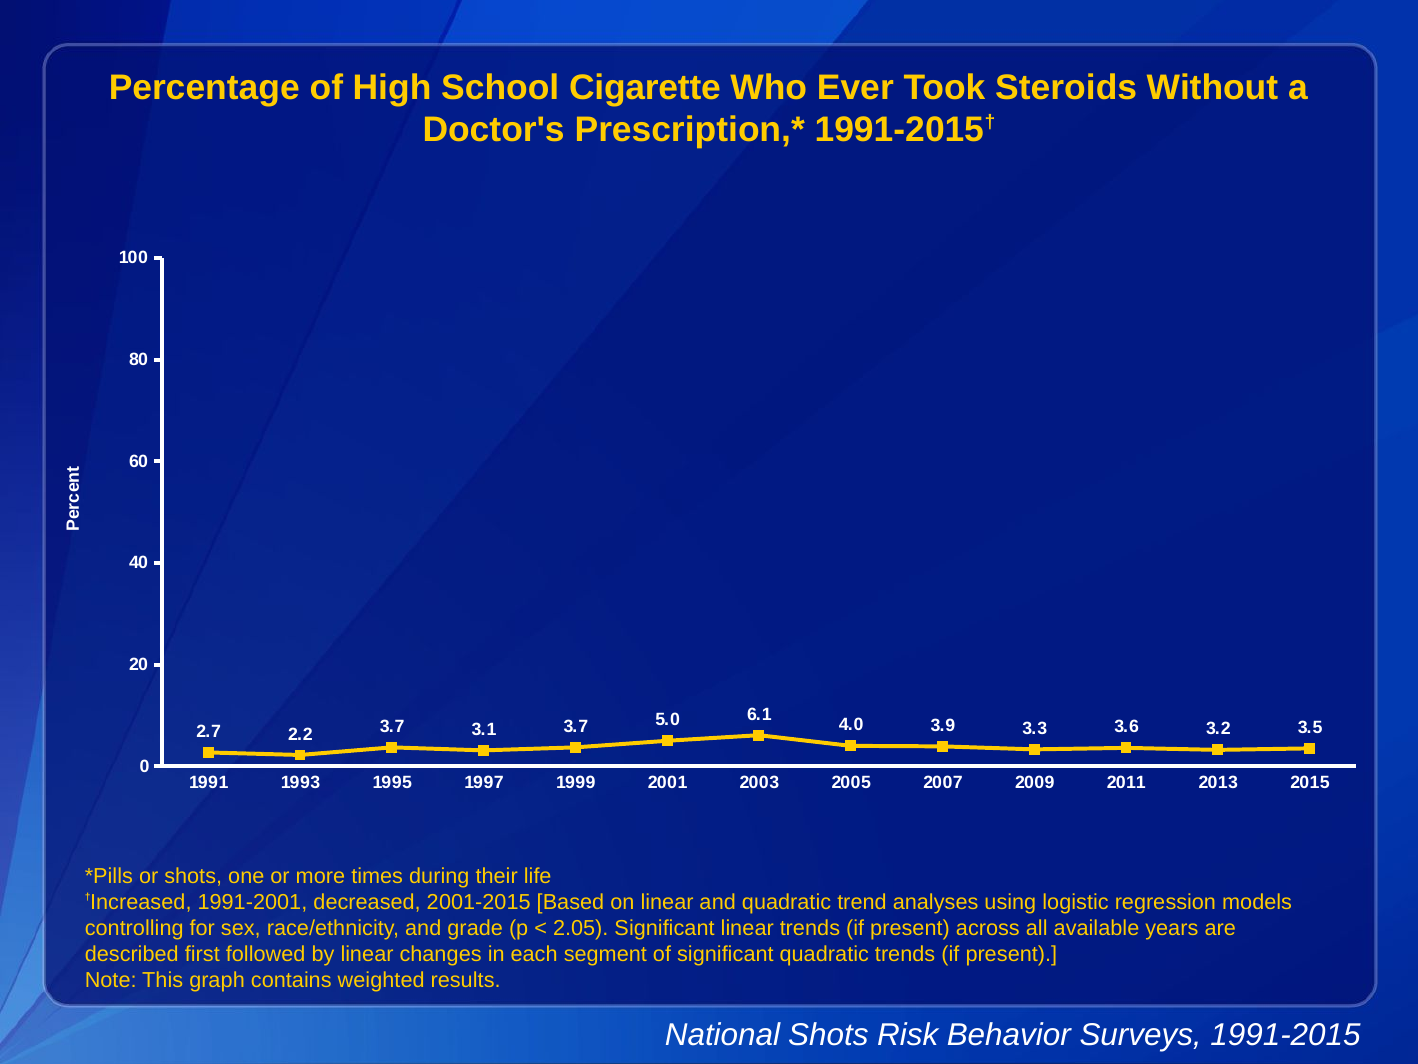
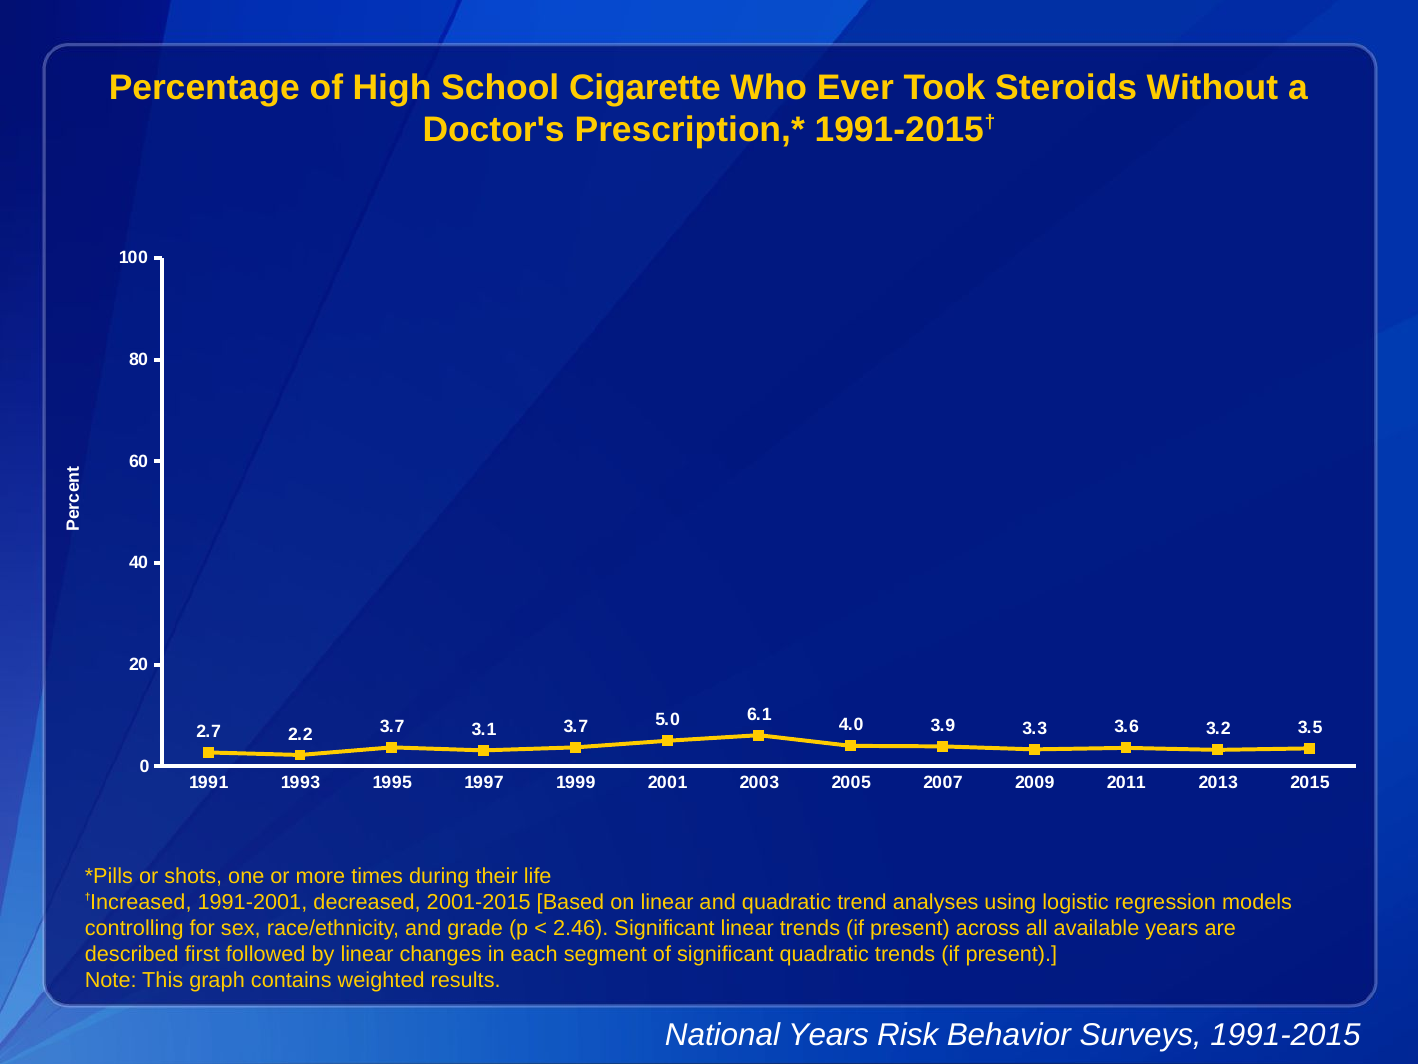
2.05: 2.05 -> 2.46
National Shots: Shots -> Years
